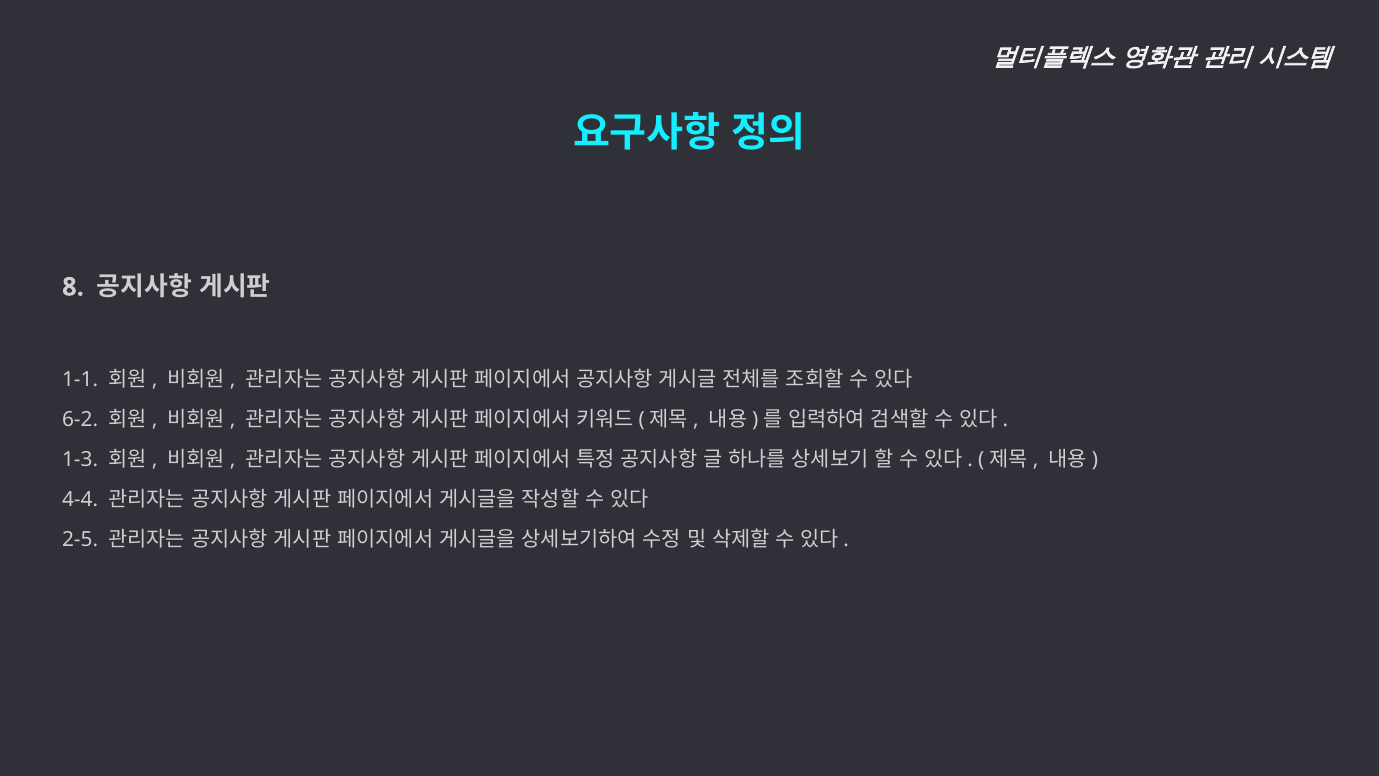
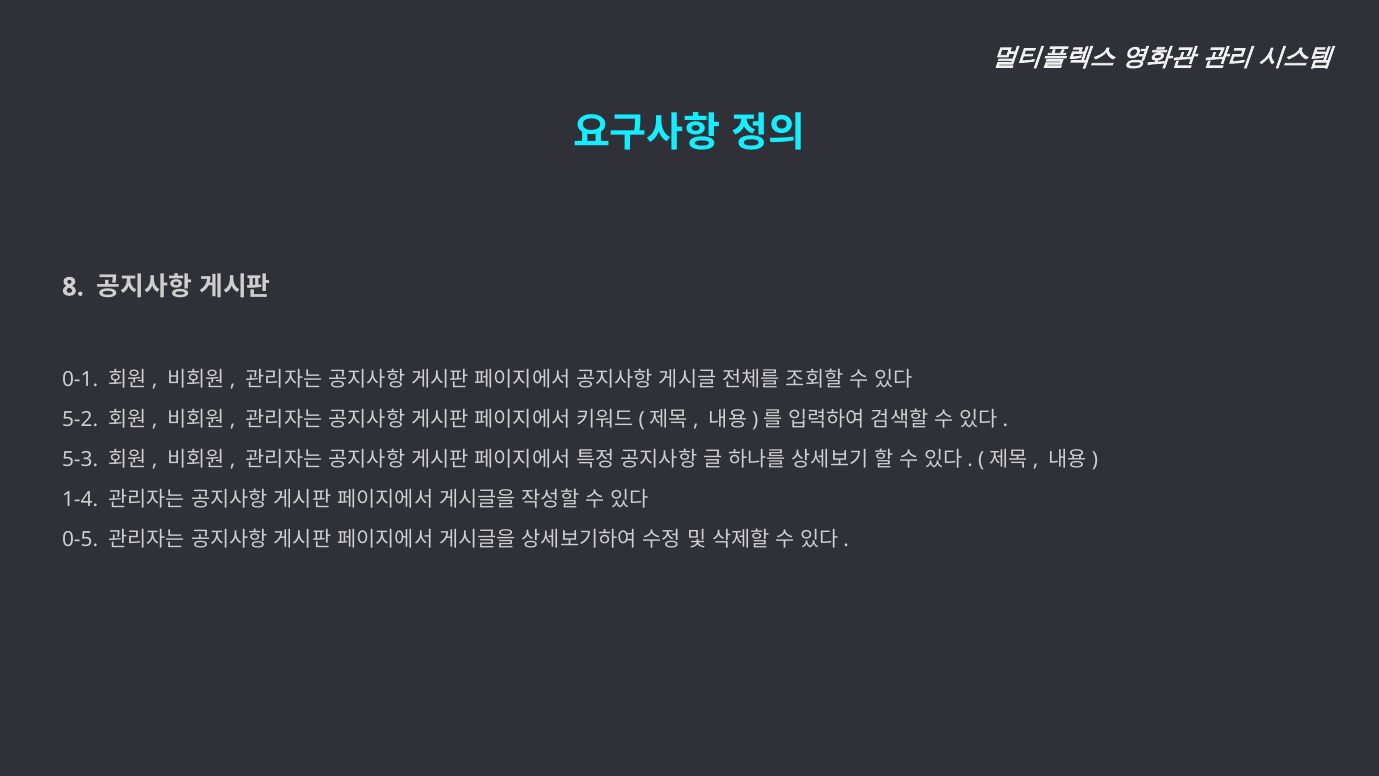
1-1: 1-1 -> 0-1
6-2: 6-2 -> 5-2
1-3: 1-3 -> 5-3
4-4: 4-4 -> 1-4
2-5: 2-5 -> 0-5
